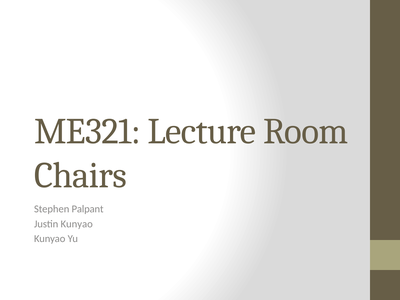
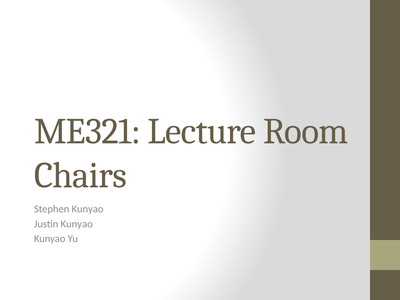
Stephen Palpant: Palpant -> Kunyao
